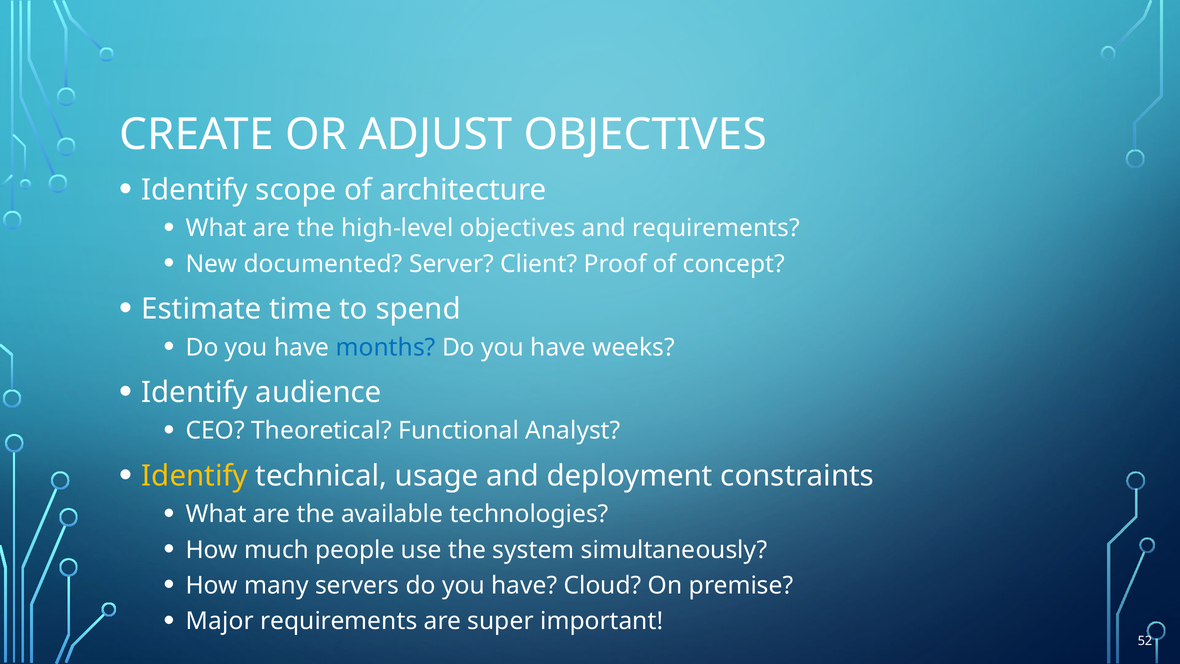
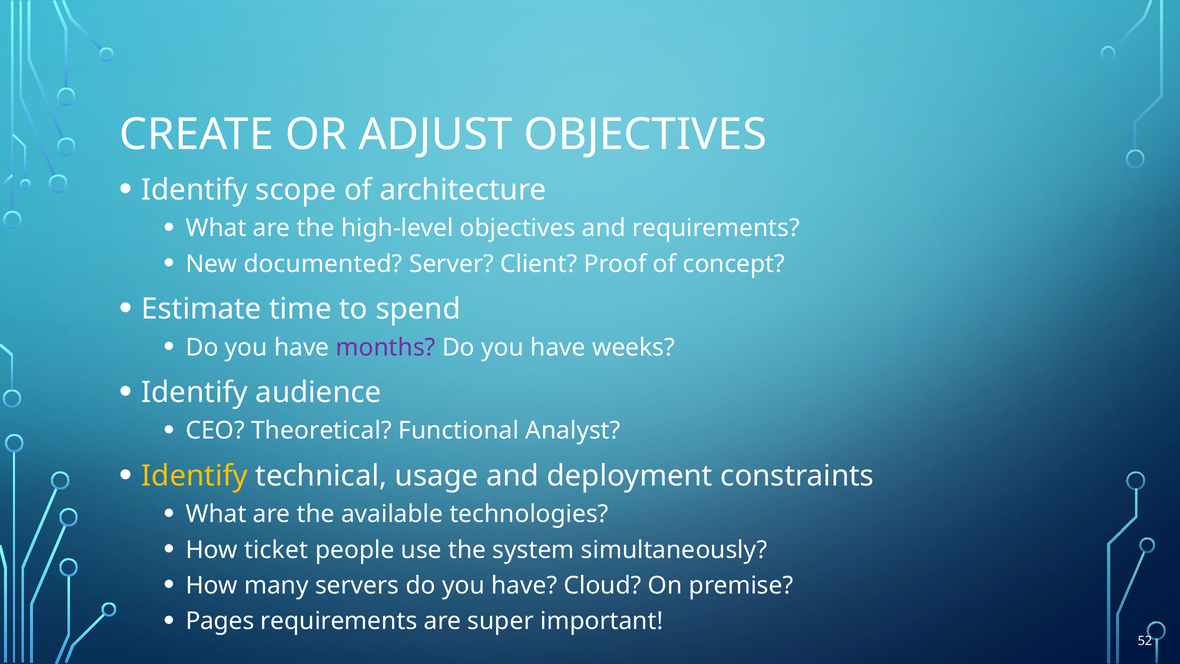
months colour: blue -> purple
much: much -> ticket
Major: Major -> Pages
